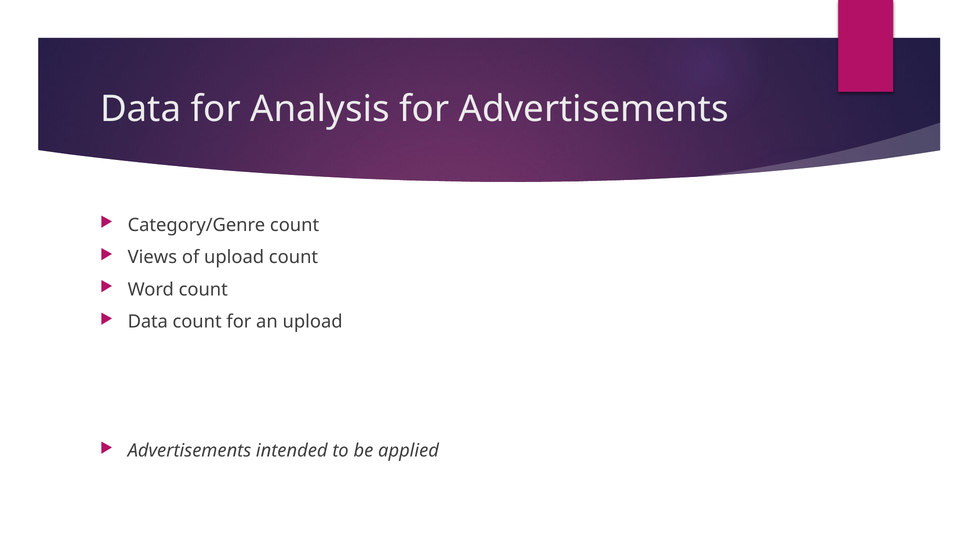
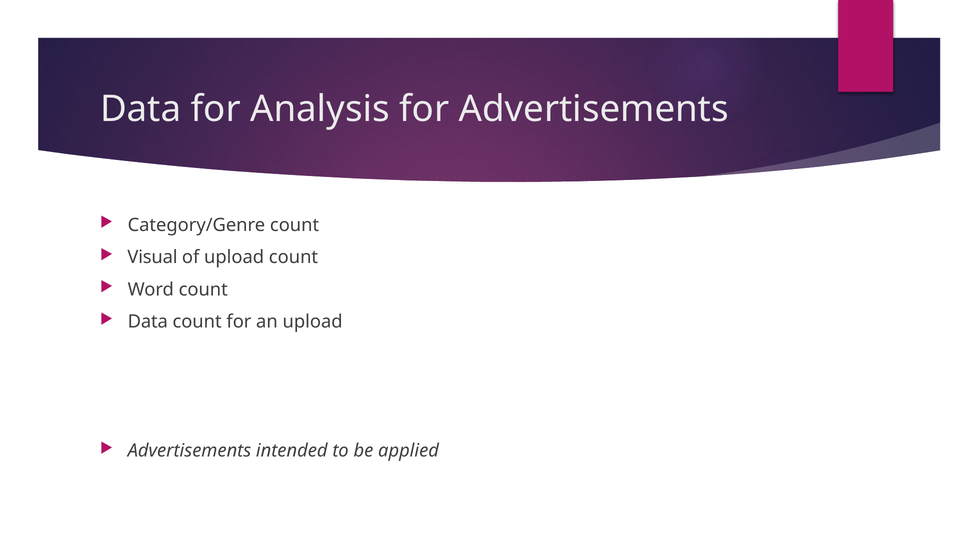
Views: Views -> Visual
